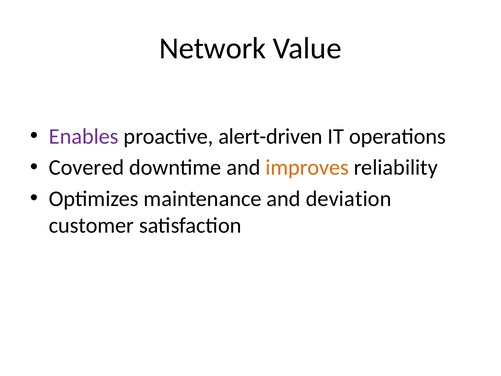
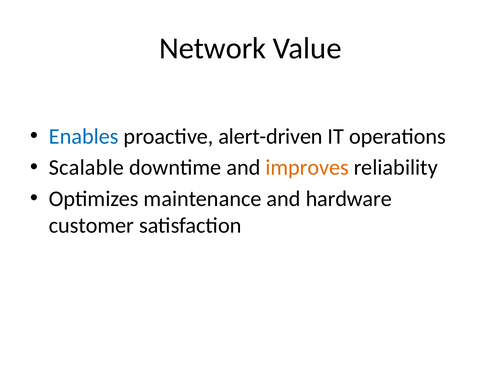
Enables colour: purple -> blue
Covered: Covered -> Scalable
deviation: deviation -> hardware
